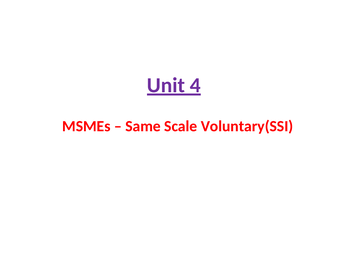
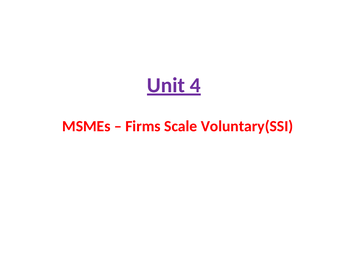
Same: Same -> Firms
